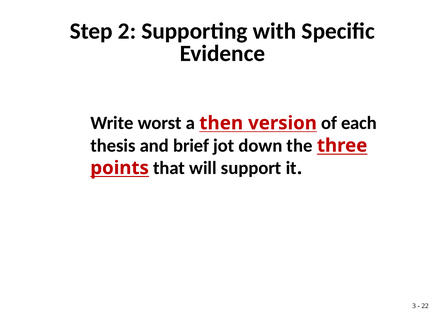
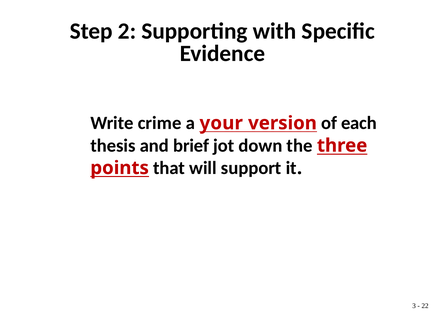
worst: worst -> crime
then: then -> your
